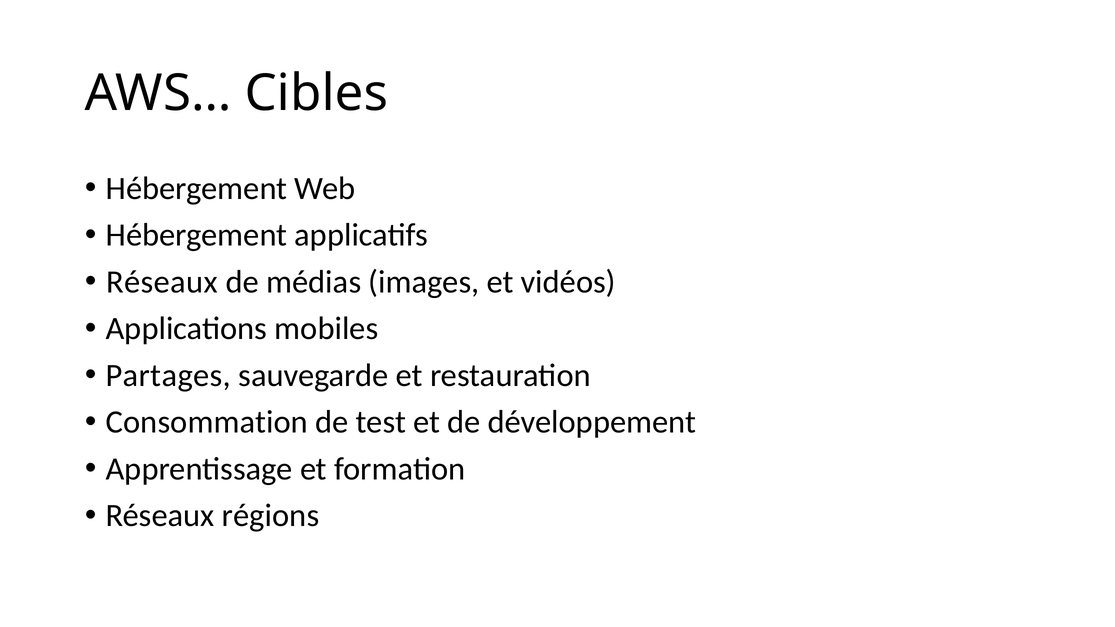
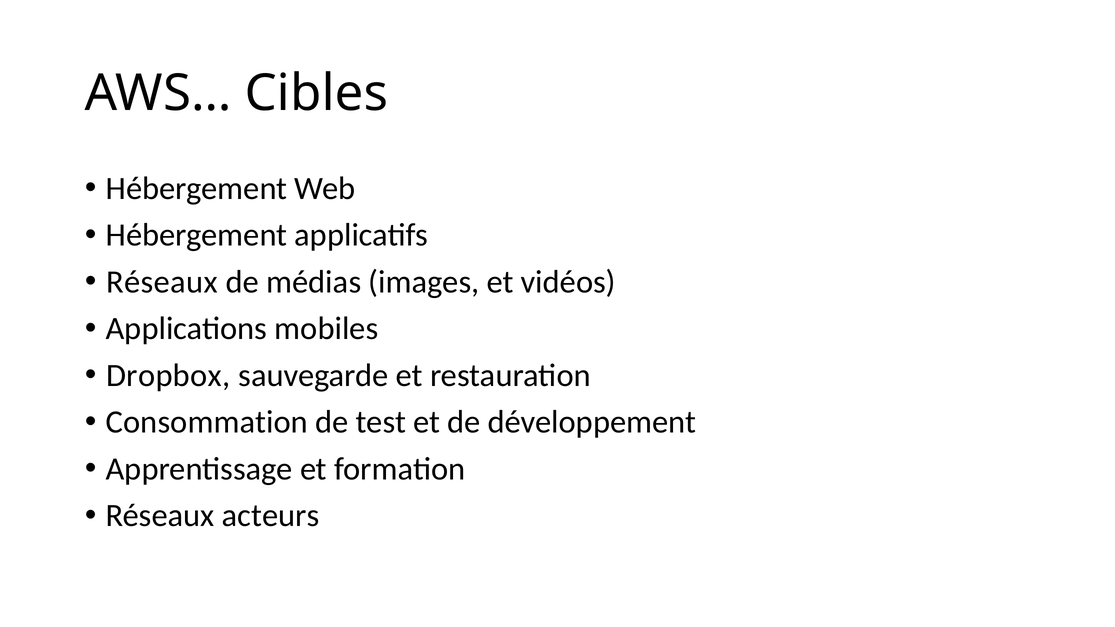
Partages: Partages -> Dropbox
régions: régions -> acteurs
